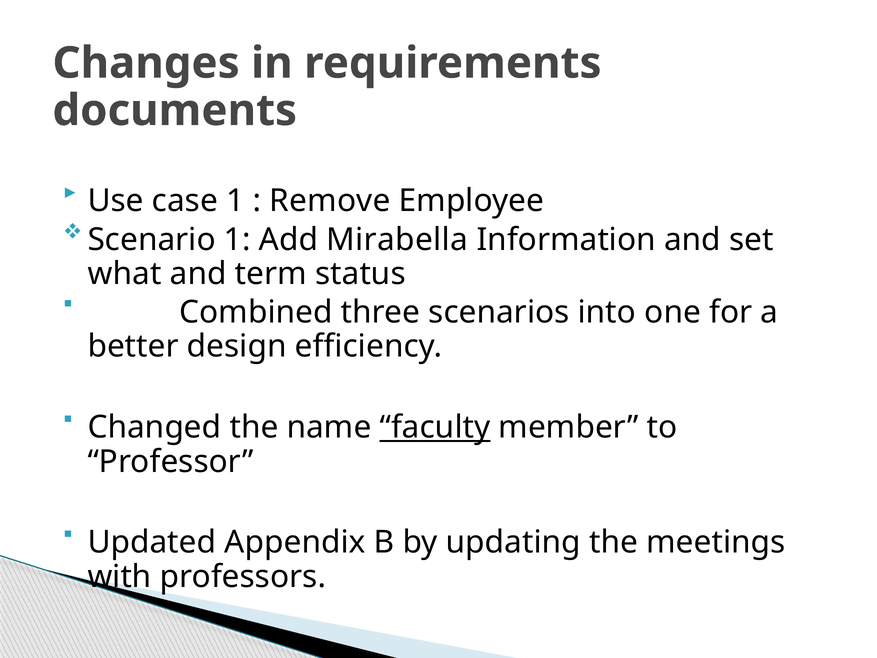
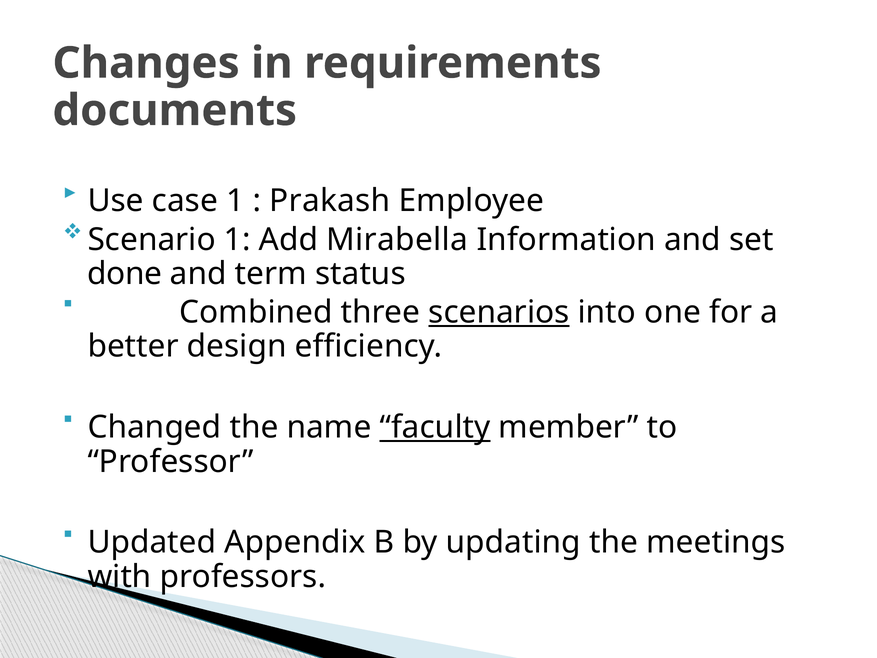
Remove: Remove -> Prakash
what: what -> done
scenarios underline: none -> present
